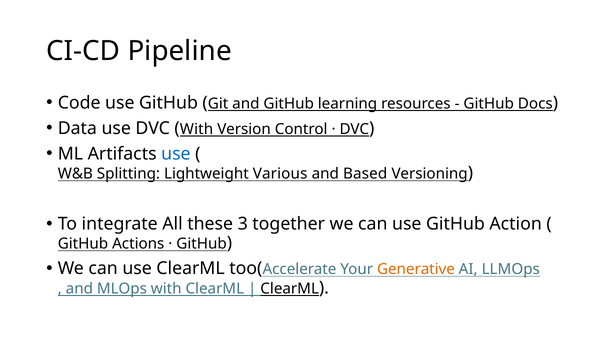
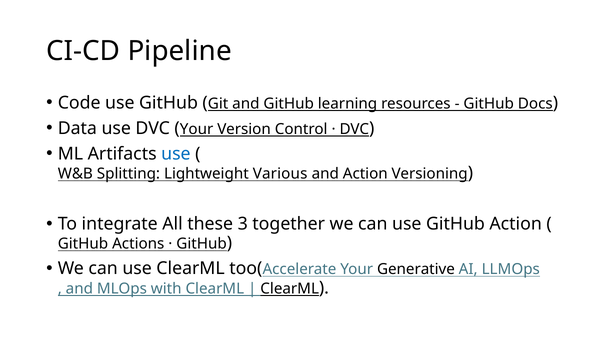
With at (197, 129): With -> Your
and Based: Based -> Action
Generative colour: orange -> black
